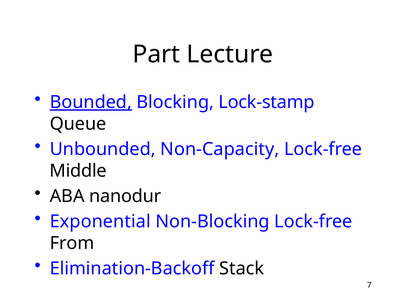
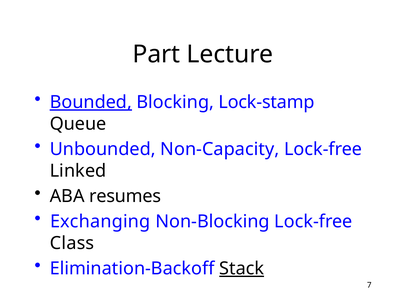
Middle: Middle -> Linked
nanodur: nanodur -> resumes
Exponential: Exponential -> Exchanging
From: From -> Class
Stack underline: none -> present
